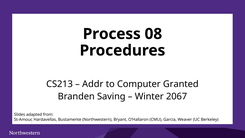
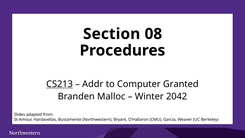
Process: Process -> Section
CS213 underline: none -> present
Saving: Saving -> Malloc
2067: 2067 -> 2042
